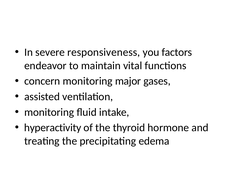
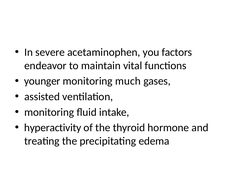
responsiveness: responsiveness -> acetaminophen
concern: concern -> younger
major: major -> much
